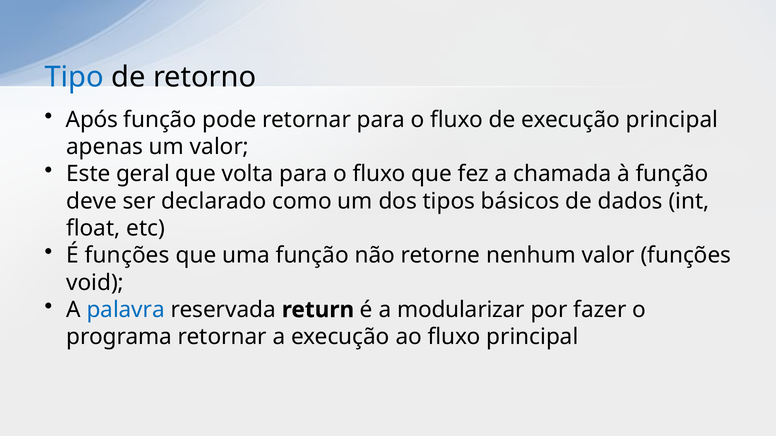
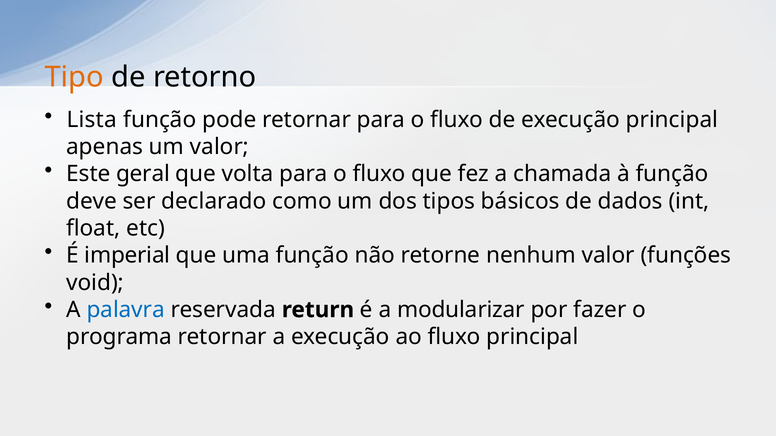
Tipo colour: blue -> orange
Após: Após -> Lista
É funções: funções -> imperial
